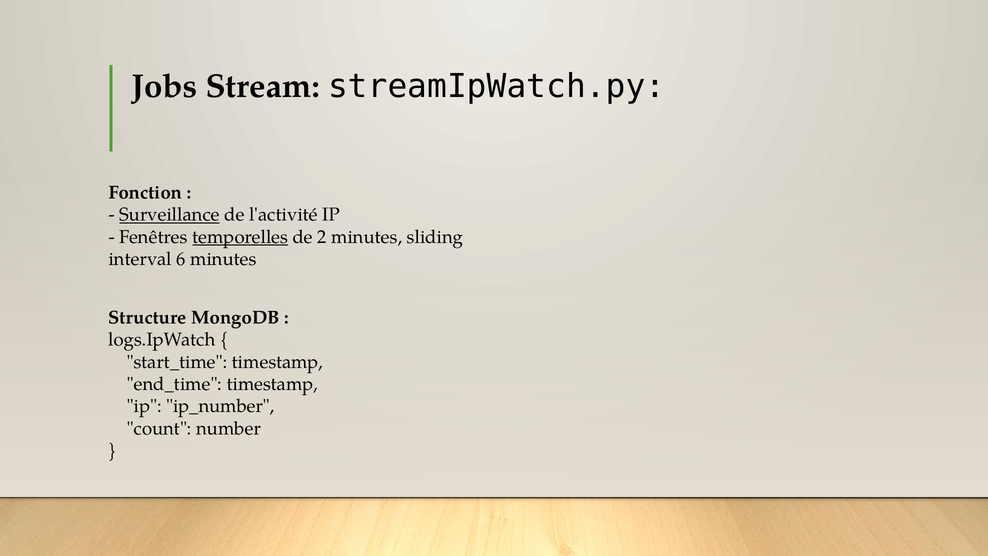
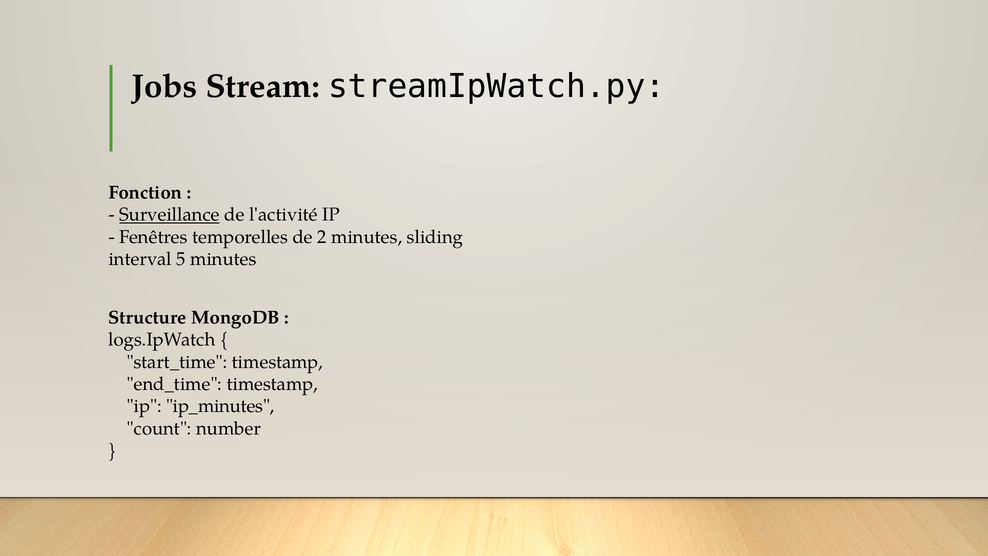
temporelles underline: present -> none
6: 6 -> 5
ip_number: ip_number -> ip_minutes
